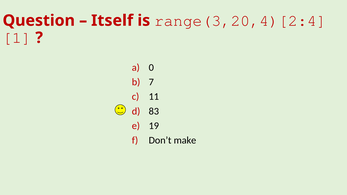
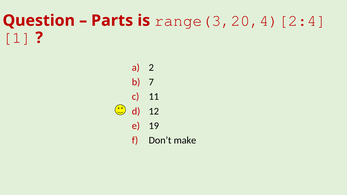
Itself: Itself -> Parts
0: 0 -> 2
83: 83 -> 12
